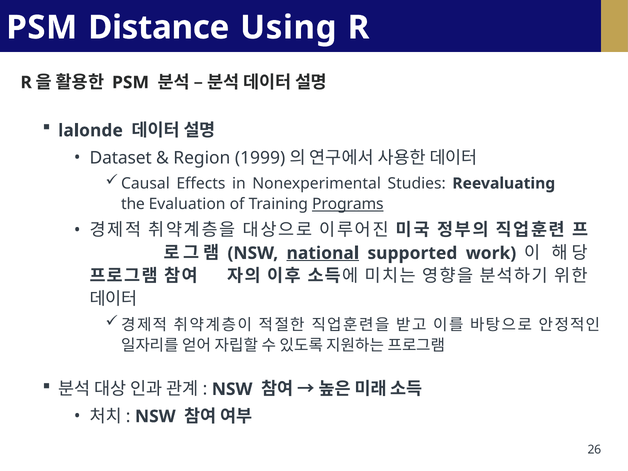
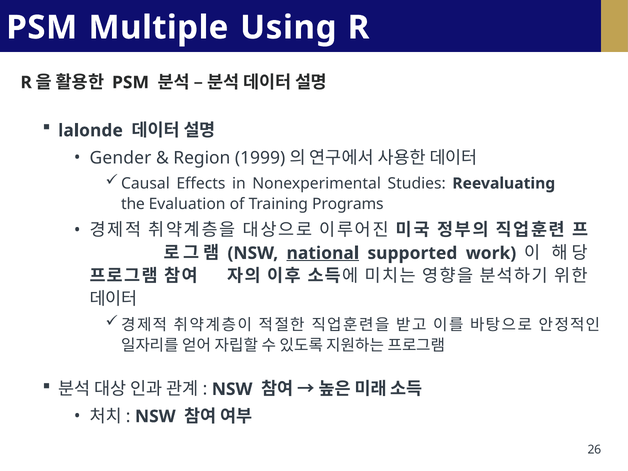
Distance: Distance -> Multiple
Dataset: Dataset -> Gender
Programs underline: present -> none
